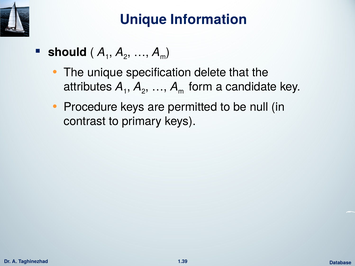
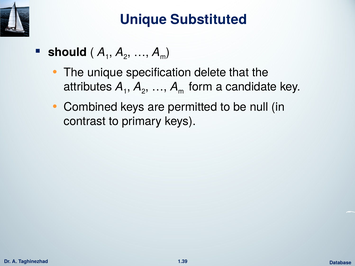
Information: Information -> Substituted
Procedure: Procedure -> Combined
